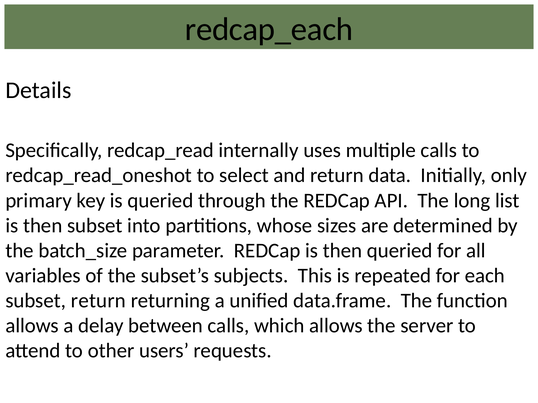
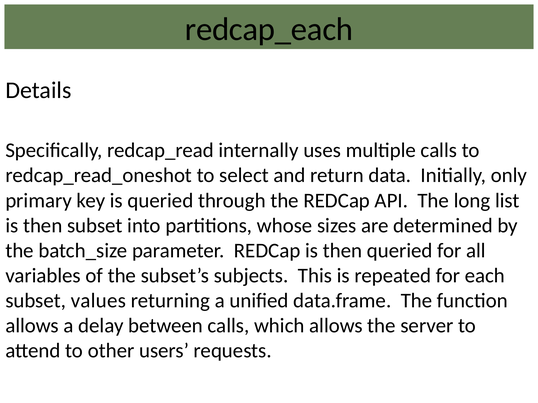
subset return: return -> values
